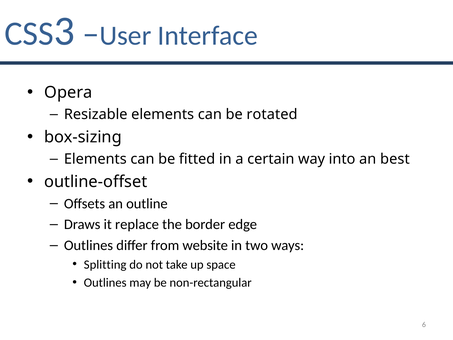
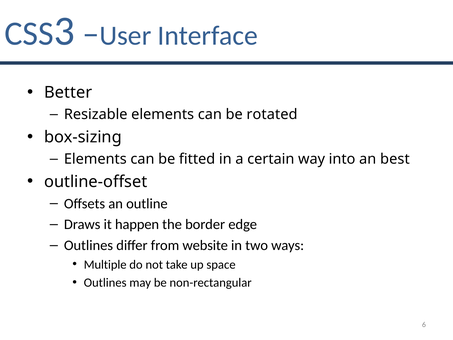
Opera: Opera -> Better
replace: replace -> happen
Splitting: Splitting -> Multiple
